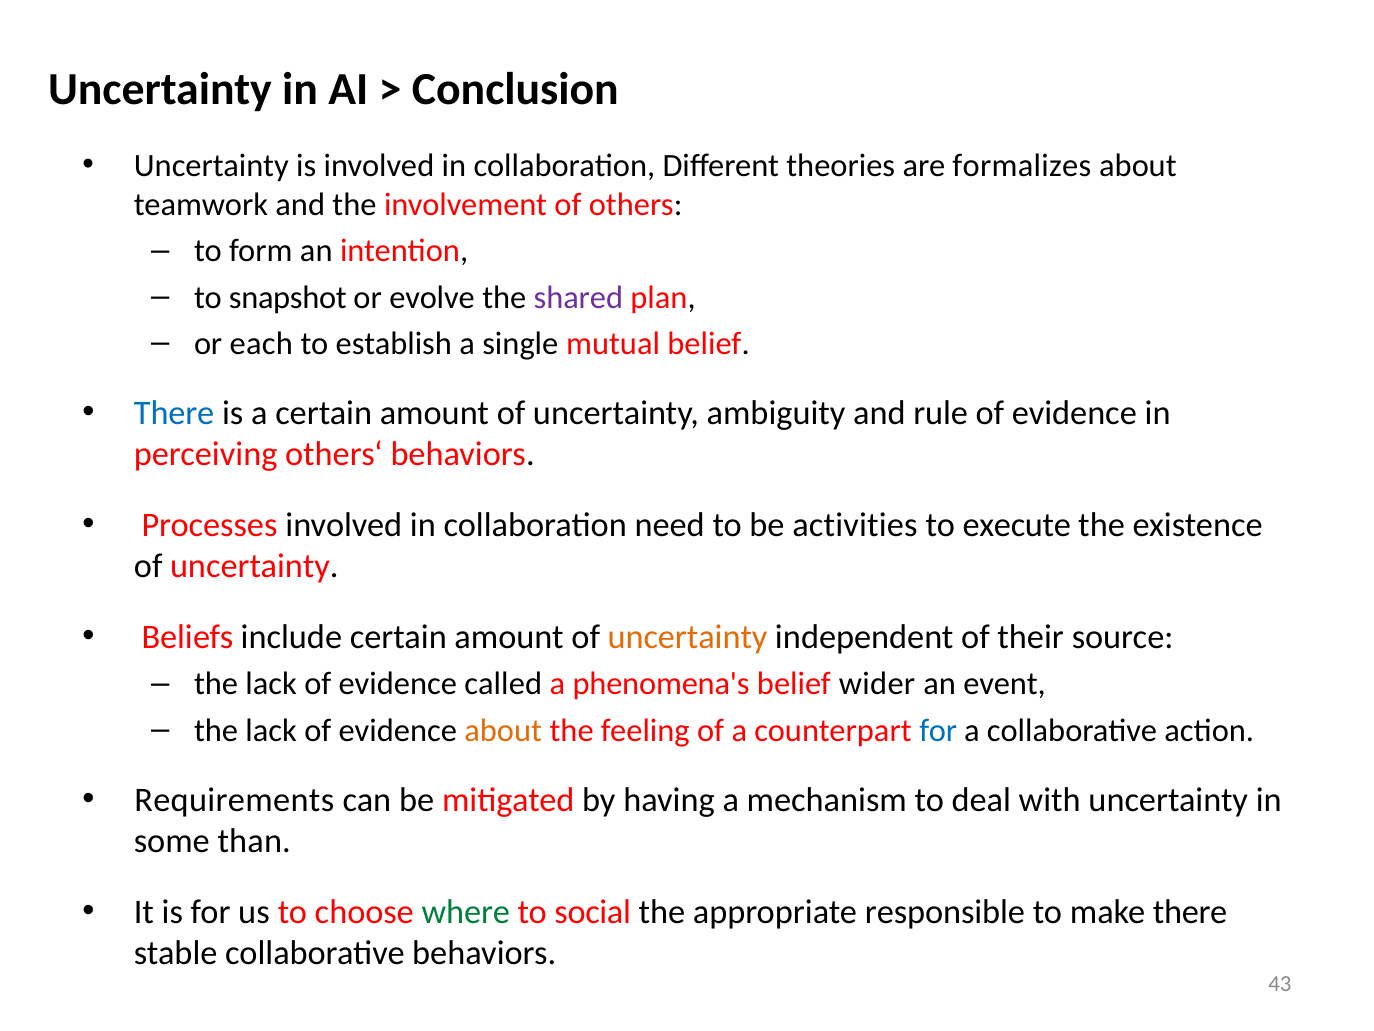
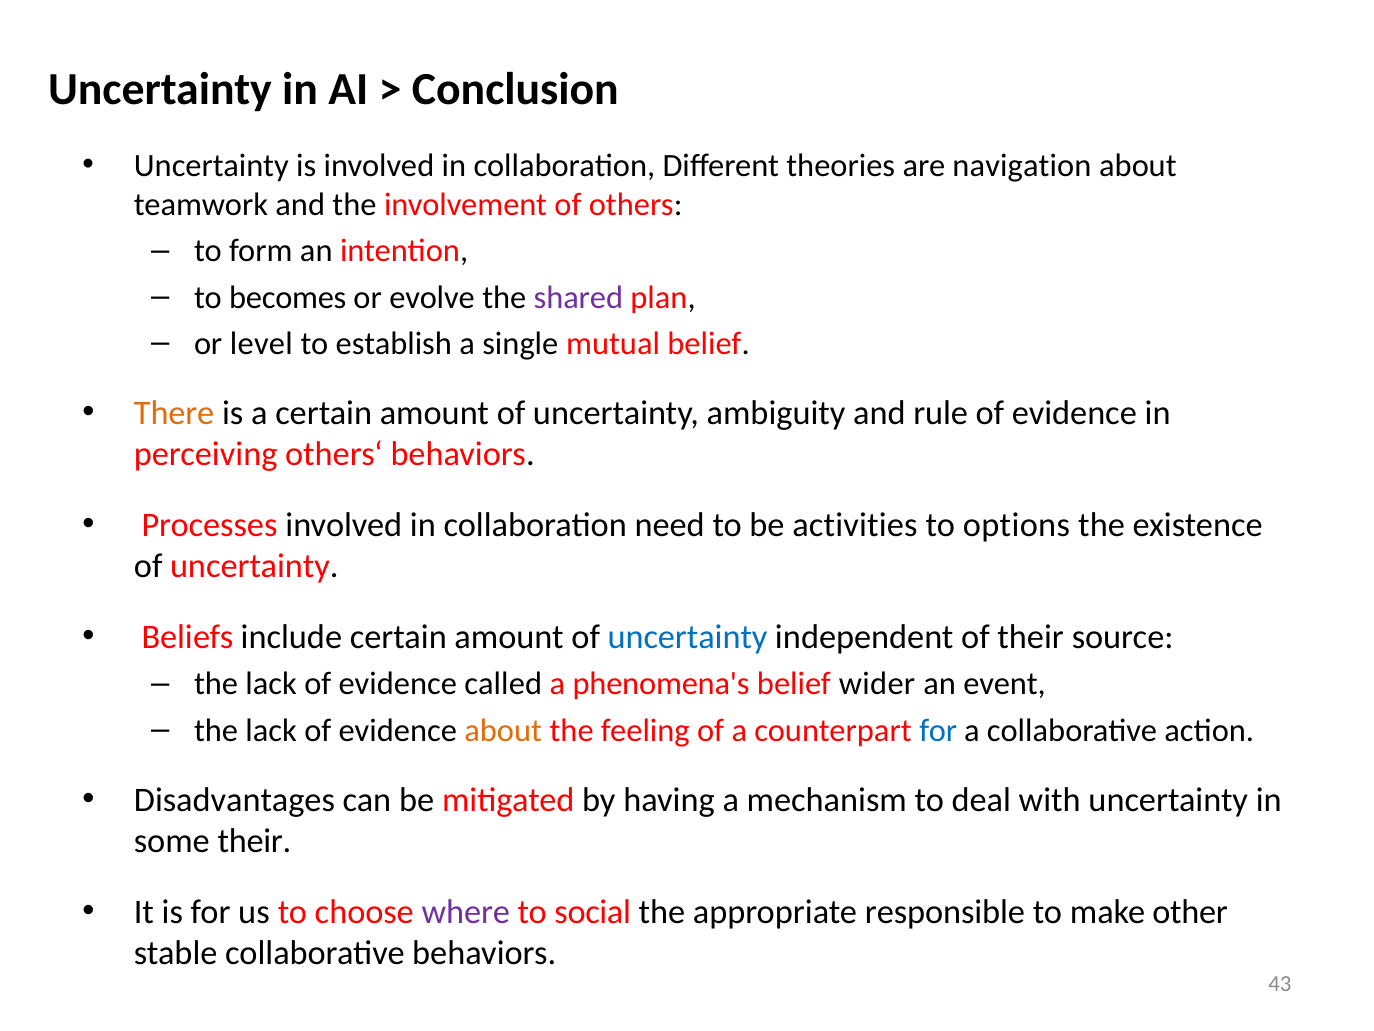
formalizes: formalizes -> navigation
snapshot: snapshot -> becomes
each: each -> level
There at (174, 413) colour: blue -> orange
execute: execute -> options
uncertainty at (688, 637) colour: orange -> blue
Requirements: Requirements -> Disadvantages
some than: than -> their
where colour: green -> purple
make there: there -> other
